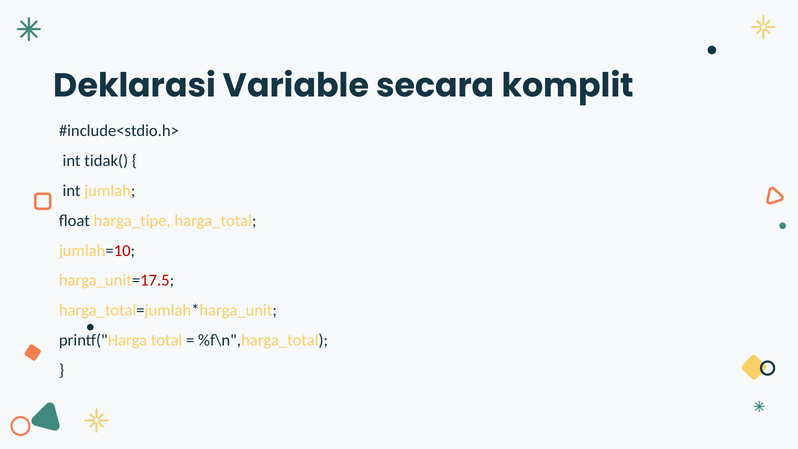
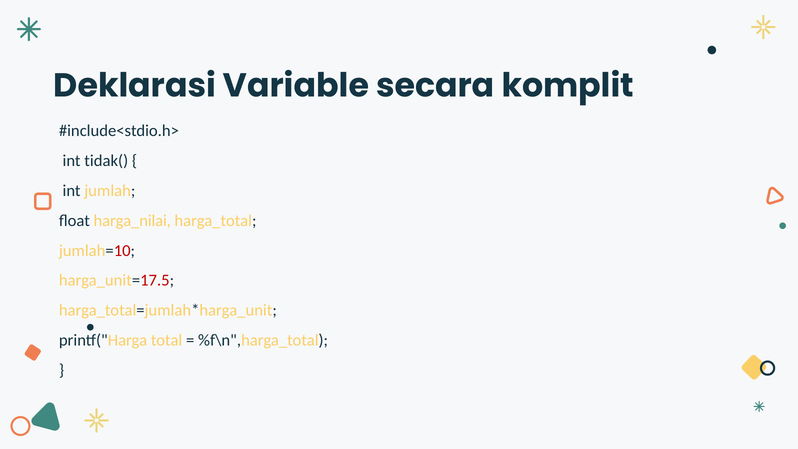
harga_tipe: harga_tipe -> harga_nilai
